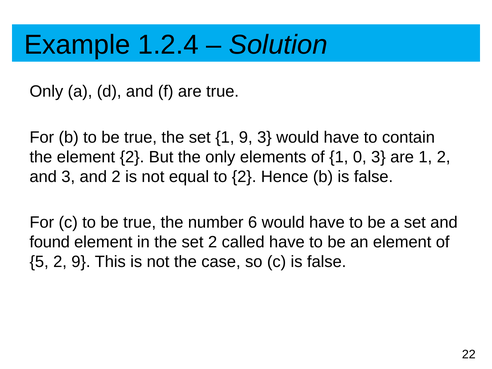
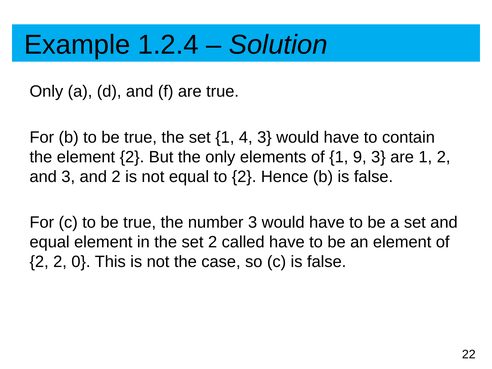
1 9: 9 -> 4
0: 0 -> 9
number 6: 6 -> 3
found at (50, 242): found -> equal
5 at (39, 262): 5 -> 2
2 9: 9 -> 0
